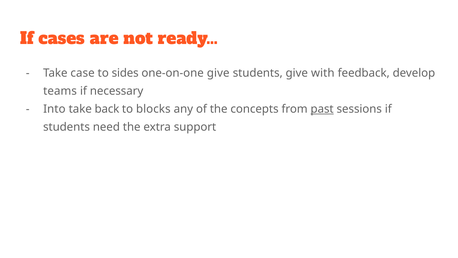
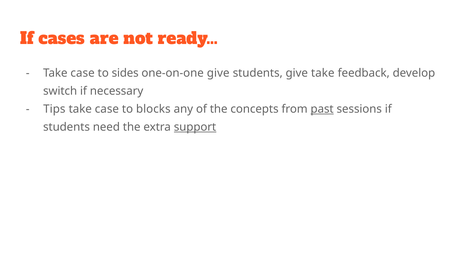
give with: with -> take
teams: teams -> switch
Into: Into -> Tips
back at (107, 109): back -> case
support underline: none -> present
